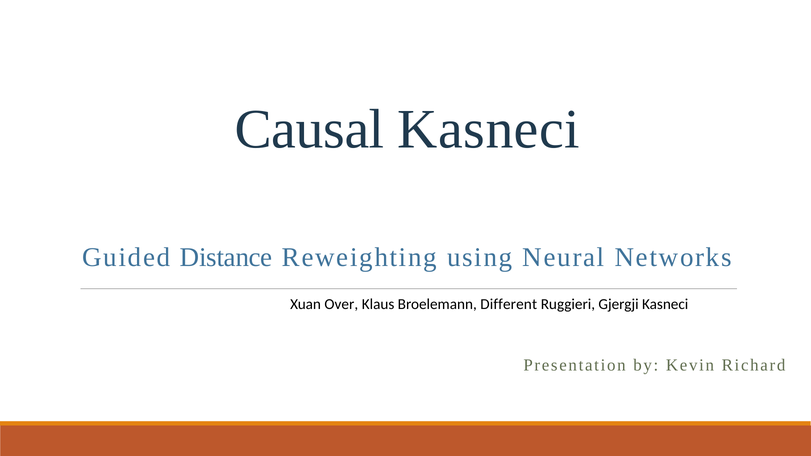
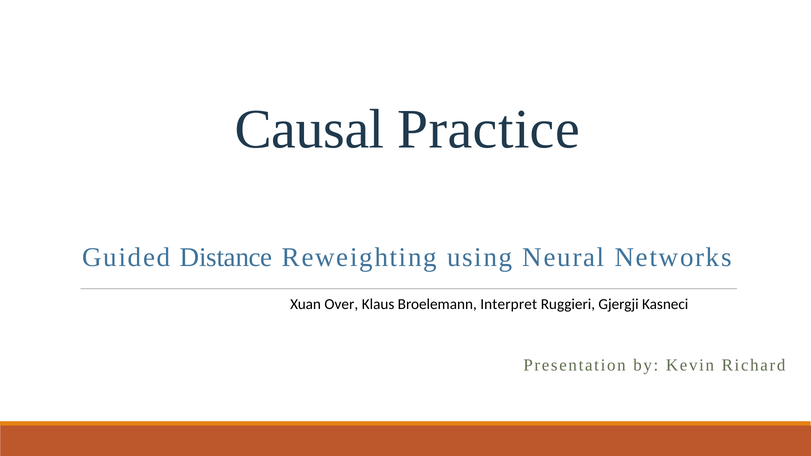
Causal Kasneci: Kasneci -> Practice
Different: Different -> Interpret
